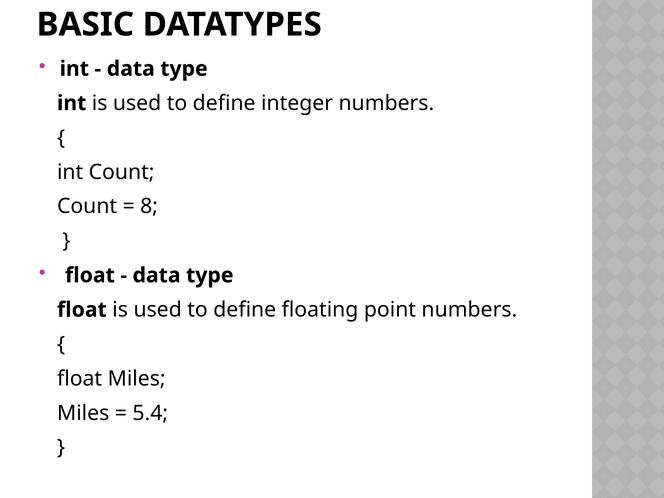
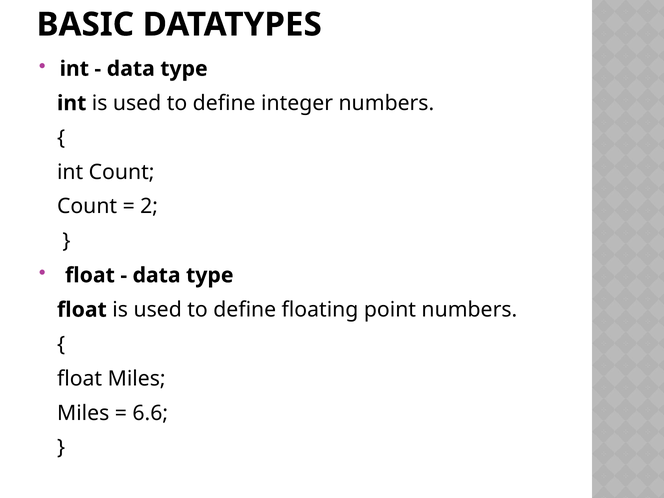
8: 8 -> 2
5.4: 5.4 -> 6.6
